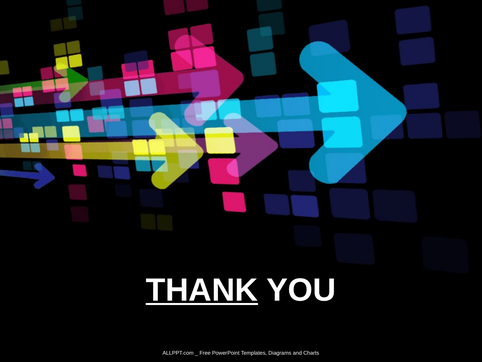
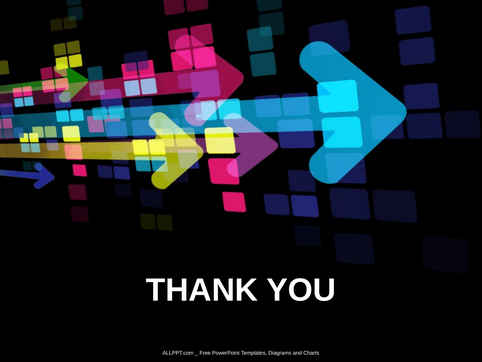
THANK underline: present -> none
